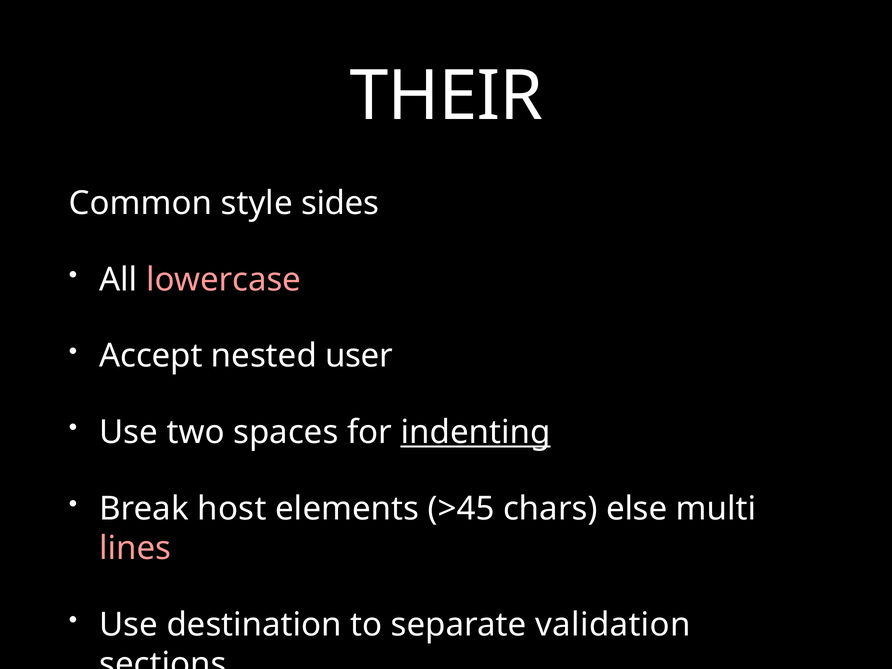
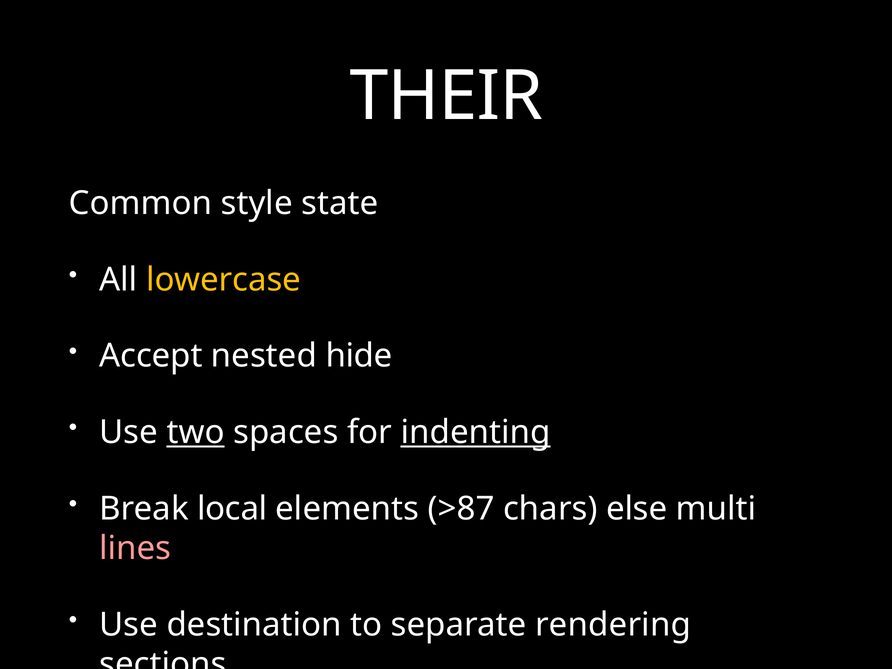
sides: sides -> state
lowercase colour: pink -> yellow
user: user -> hide
two underline: none -> present
host: host -> local
>45: >45 -> >87
validation: validation -> rendering
